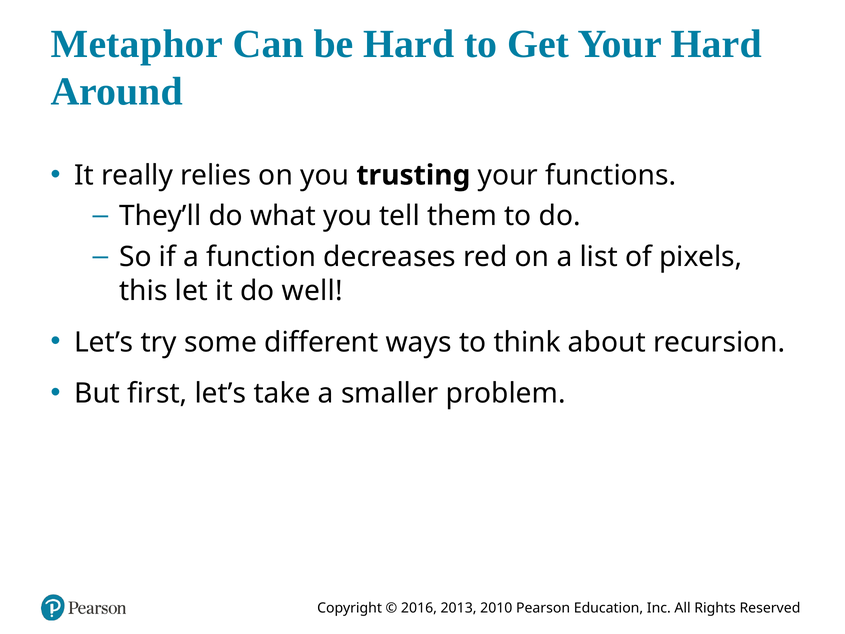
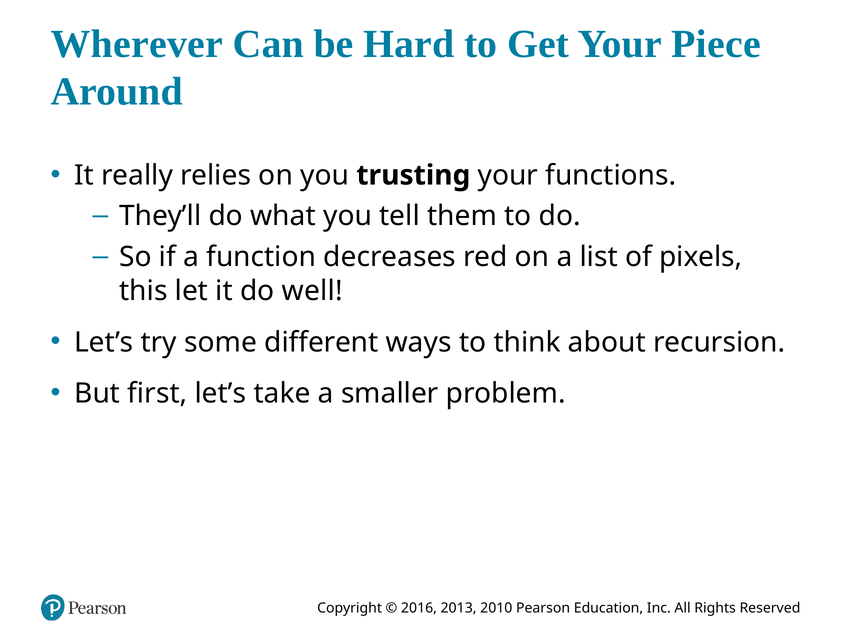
Metaphor: Metaphor -> Wherever
Your Hard: Hard -> Piece
